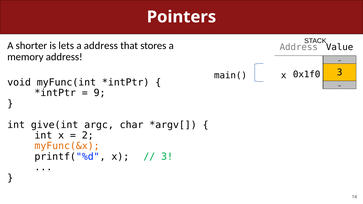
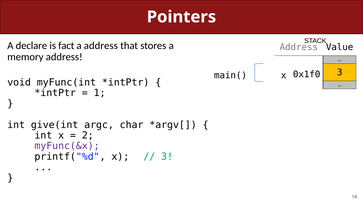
shorter: shorter -> declare
lets: lets -> fact
9: 9 -> 1
myFunc(&x colour: orange -> purple
